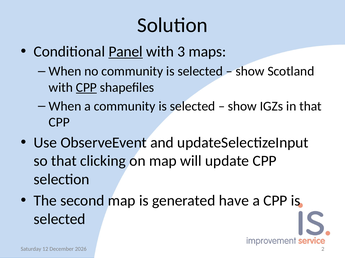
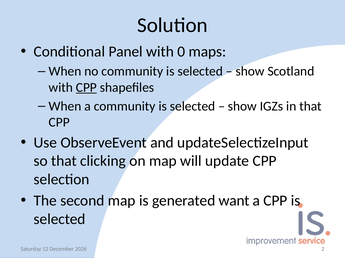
Panel underline: present -> none
3: 3 -> 0
have: have -> want
